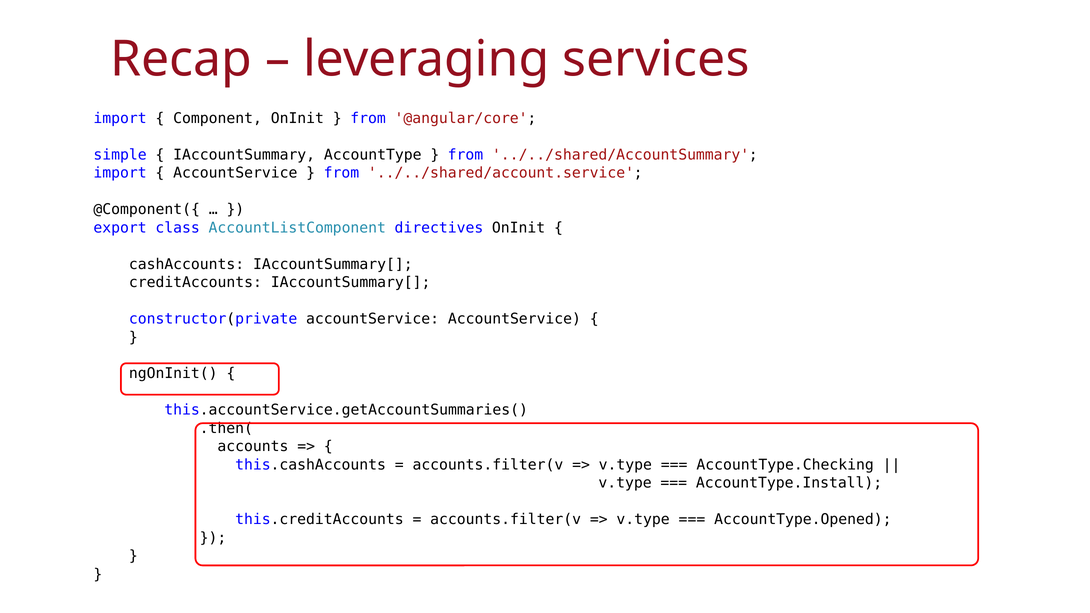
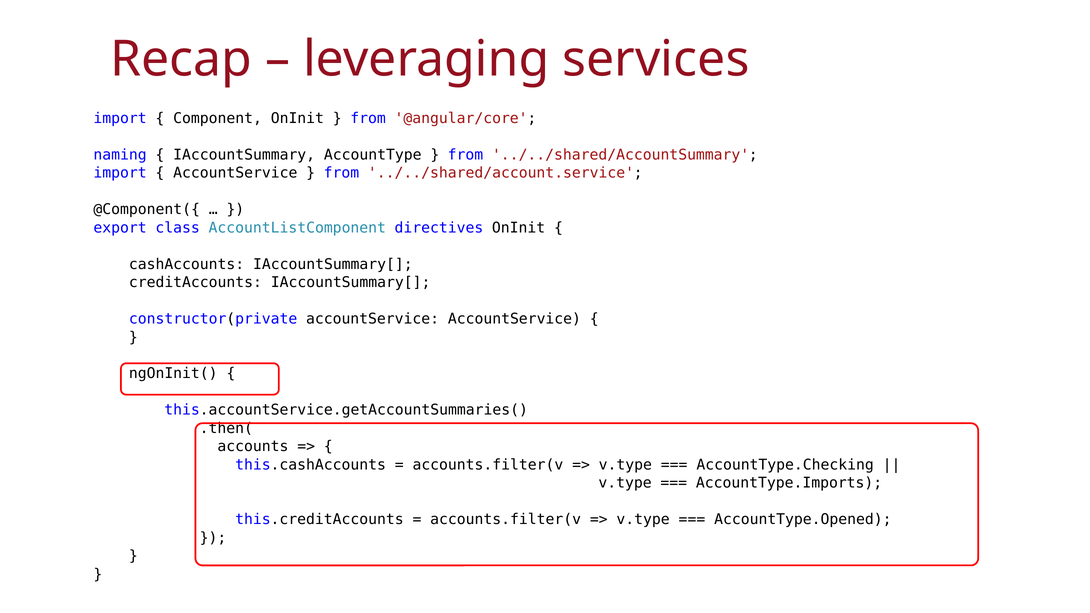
simple: simple -> naming
AccountType.Install: AccountType.Install -> AccountType.Imports
